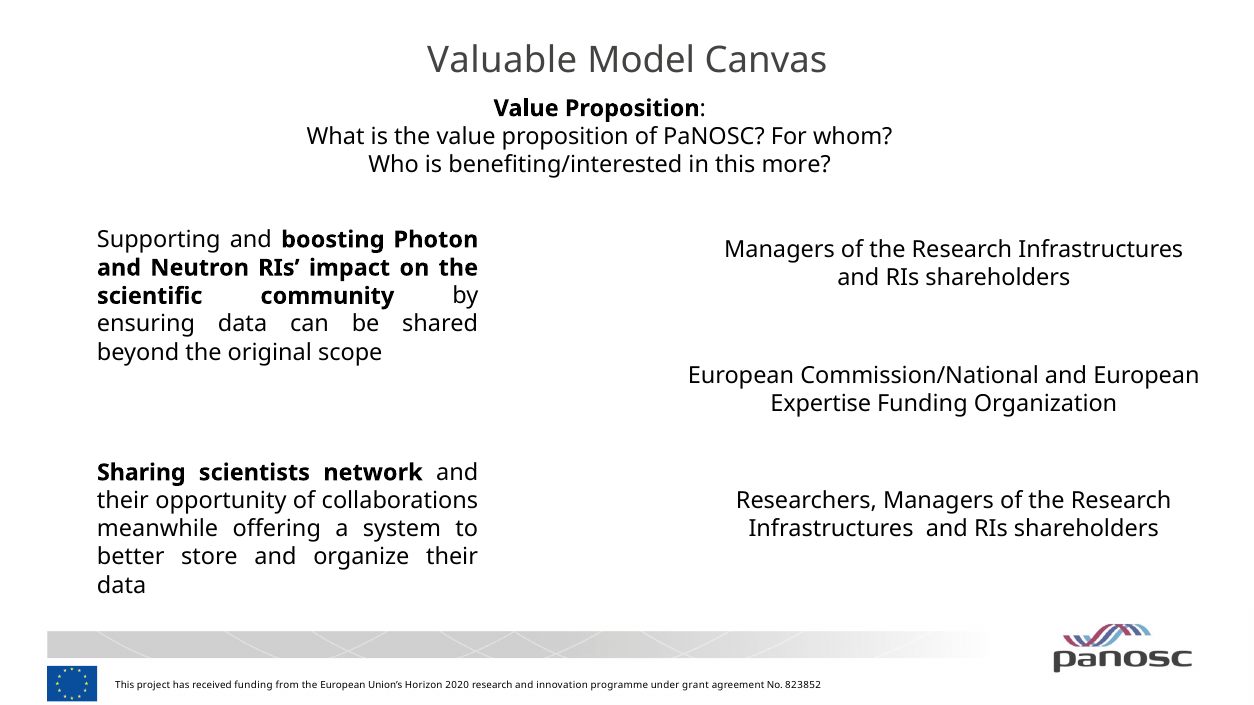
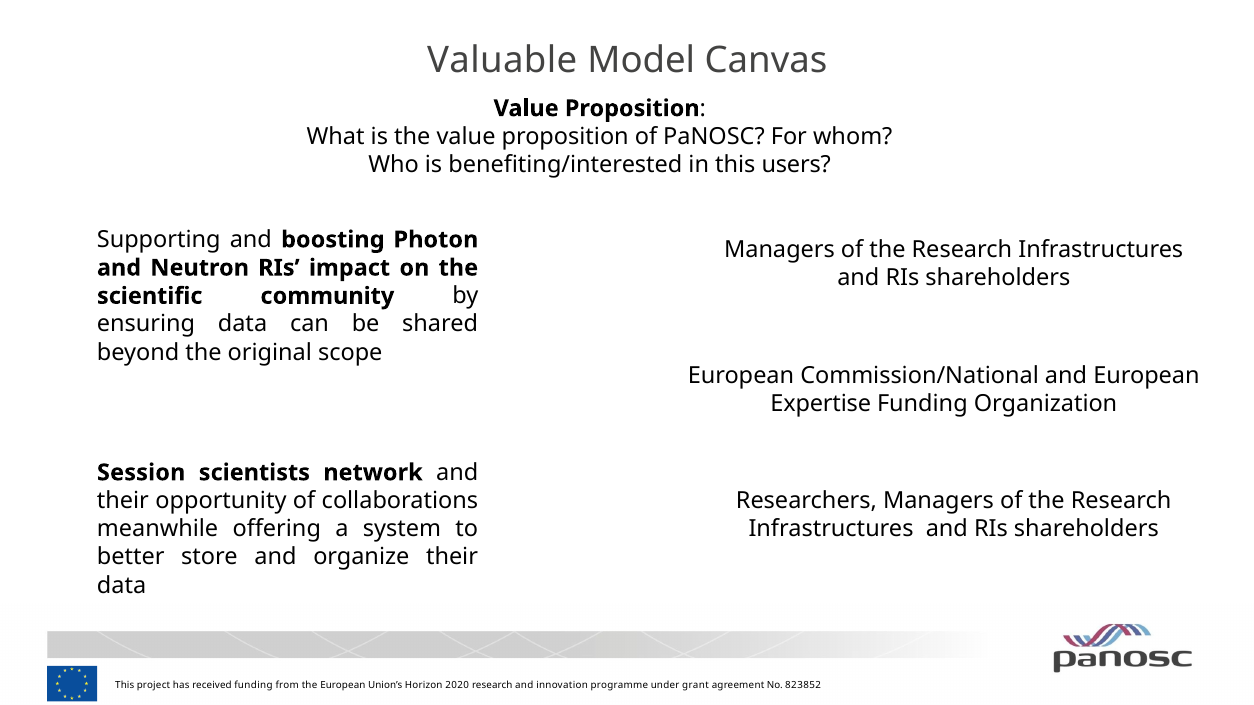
more: more -> users
Sharing: Sharing -> Session
